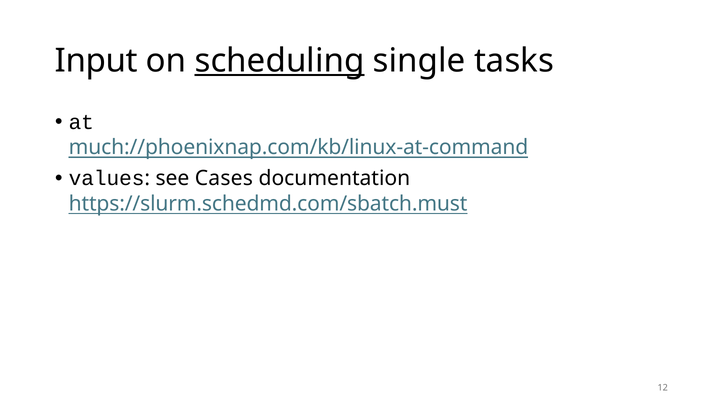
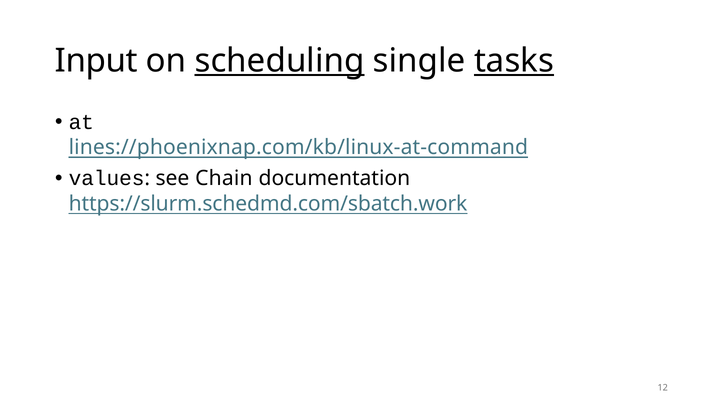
tasks underline: none -> present
much://phoenixnap.com/kb/linux-at-command: much://phoenixnap.com/kb/linux-at-command -> lines://phoenixnap.com/kb/linux-at-command
Cases: Cases -> Chain
https://slurm.schedmd.com/sbatch.must: https://slurm.schedmd.com/sbatch.must -> https://slurm.schedmd.com/sbatch.work
